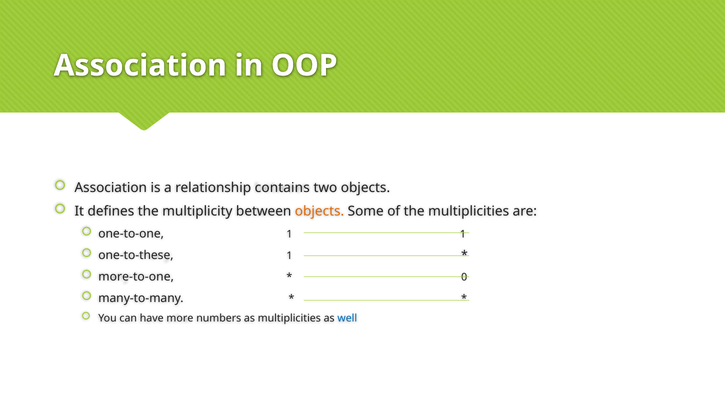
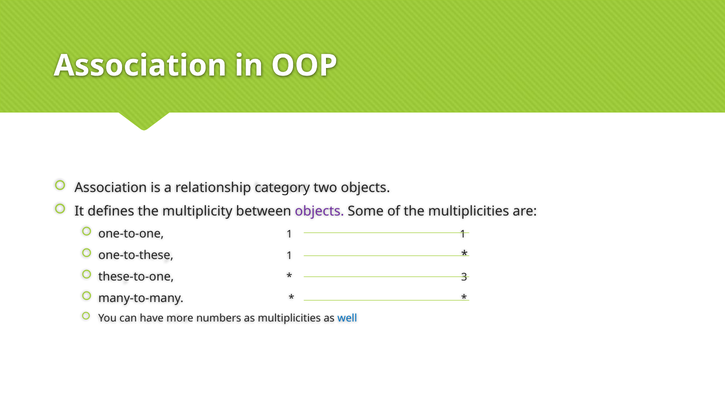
contains: contains -> category
objects at (320, 211) colour: orange -> purple
more-to-one: more-to-one -> these-to-one
0: 0 -> 3
